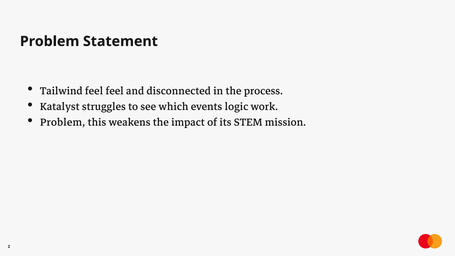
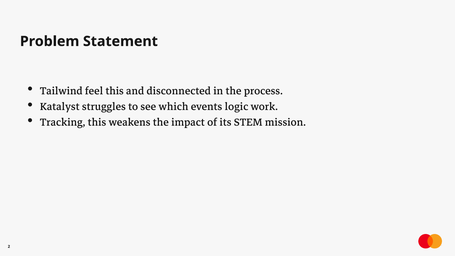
feel feel: feel -> this
Problem at (63, 121): Problem -> Tracking
